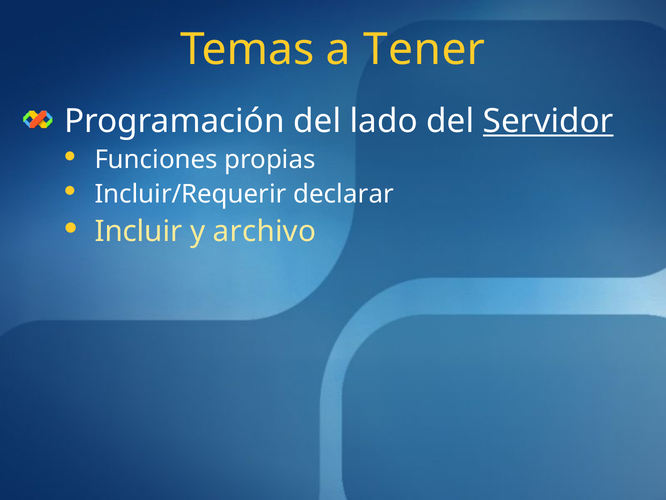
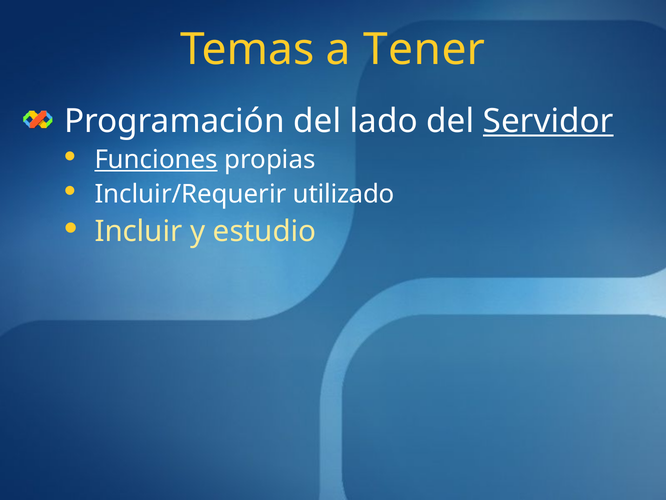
Funciones underline: none -> present
declarar: declarar -> utilizado
archivo: archivo -> estudio
